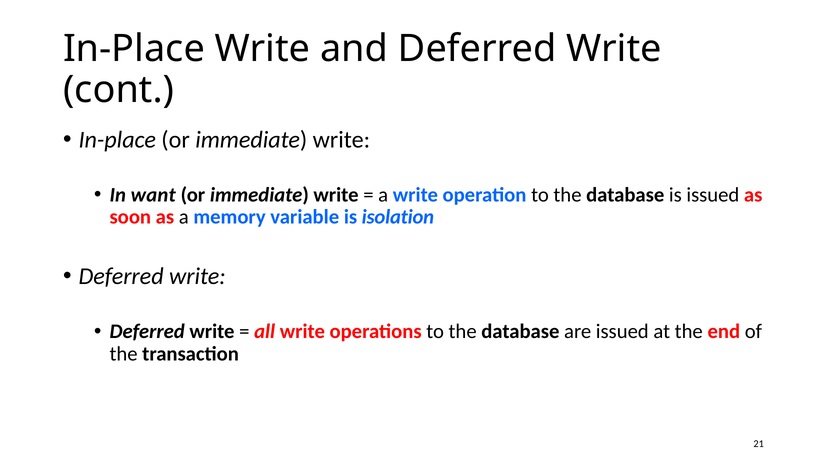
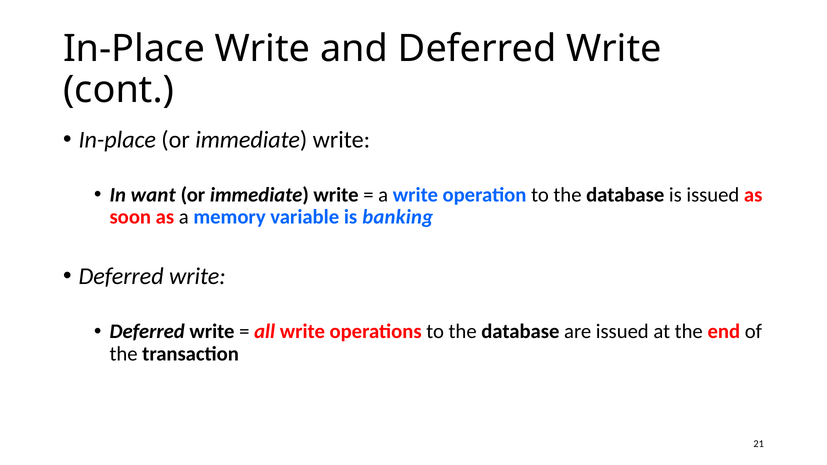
isolation: isolation -> banking
